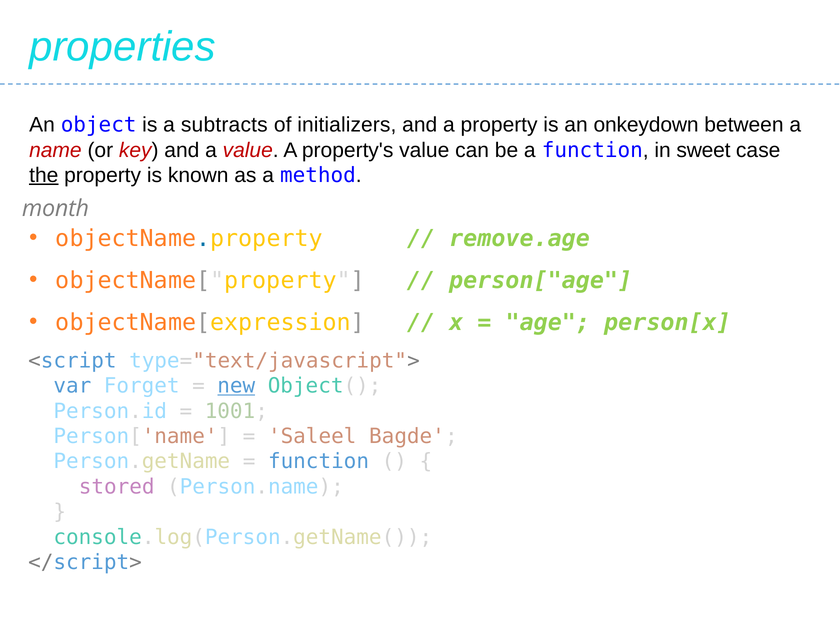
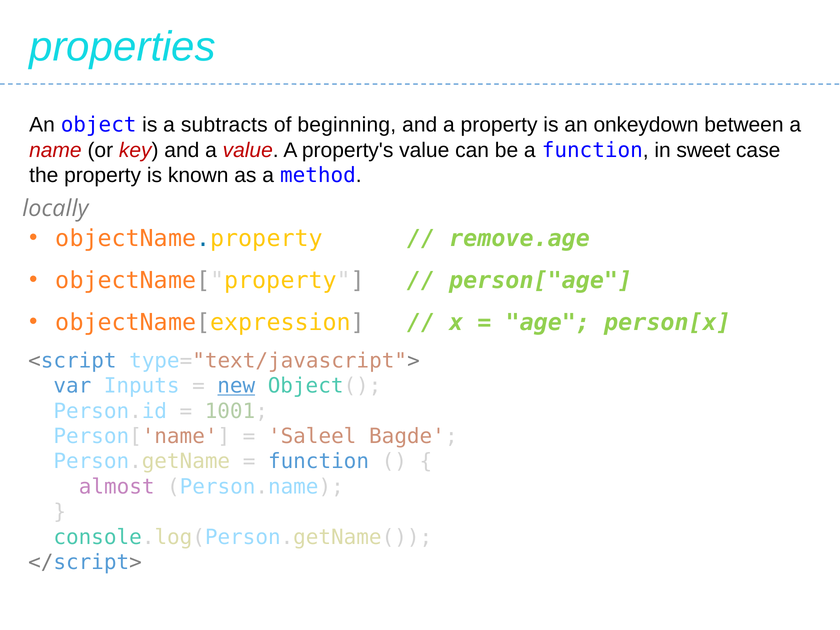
initializers: initializers -> beginning
the underline: present -> none
month: month -> locally
Forget: Forget -> Inputs
stored: stored -> almost
